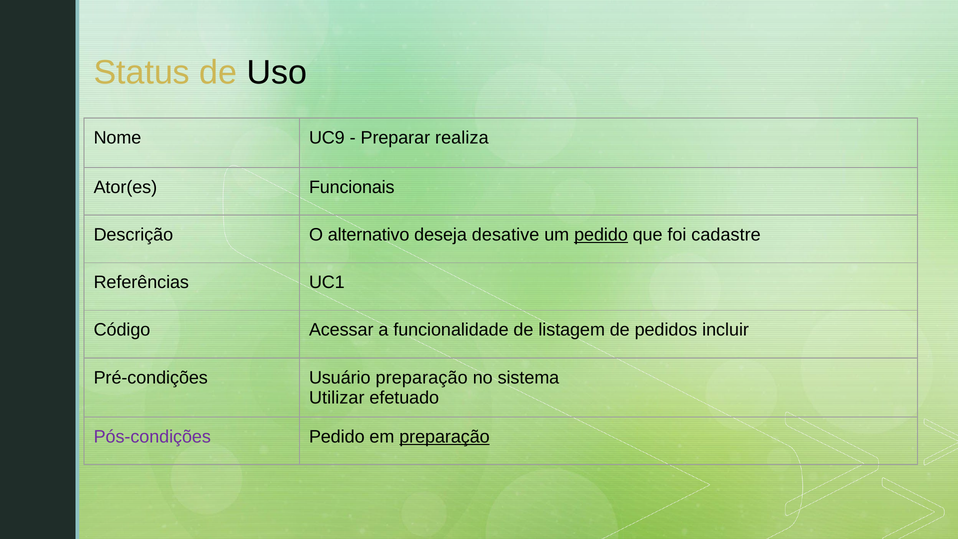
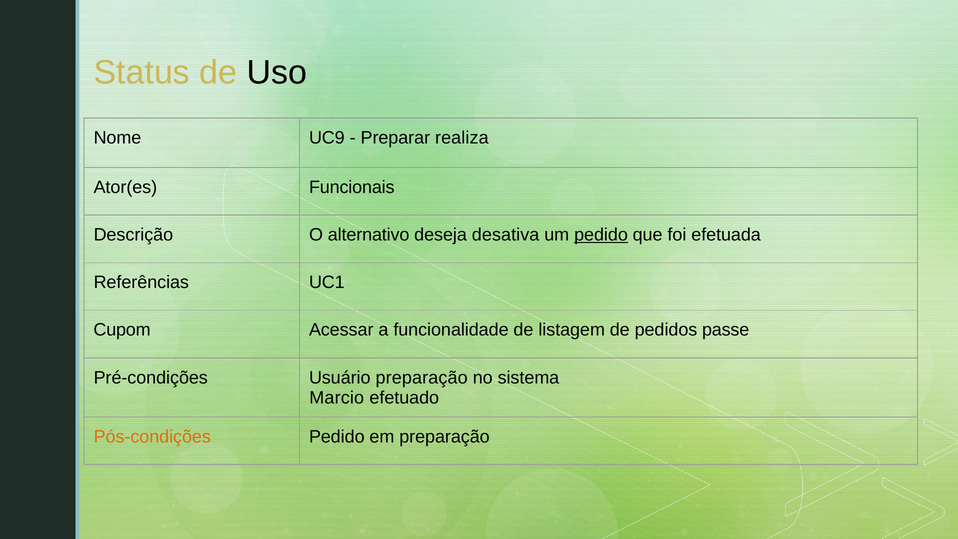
desative: desative -> desativa
cadastre: cadastre -> efetuada
Código: Código -> Cupom
incluir: incluir -> passe
Utilizar: Utilizar -> Marcio
Pós-condições colour: purple -> orange
preparação at (444, 437) underline: present -> none
